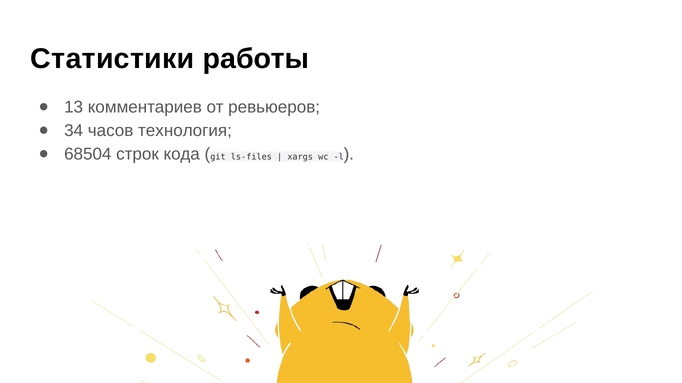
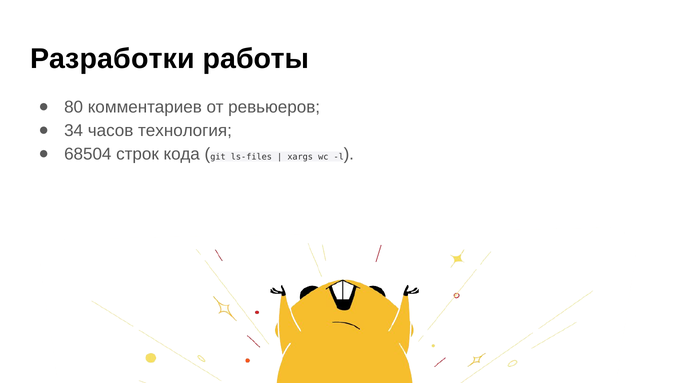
Статистики: Статистики -> Разработки
13: 13 -> 80
